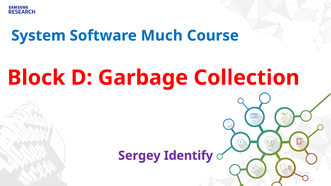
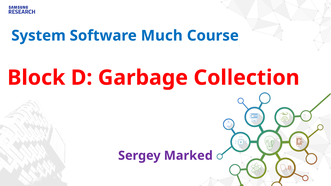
Identify: Identify -> Marked
